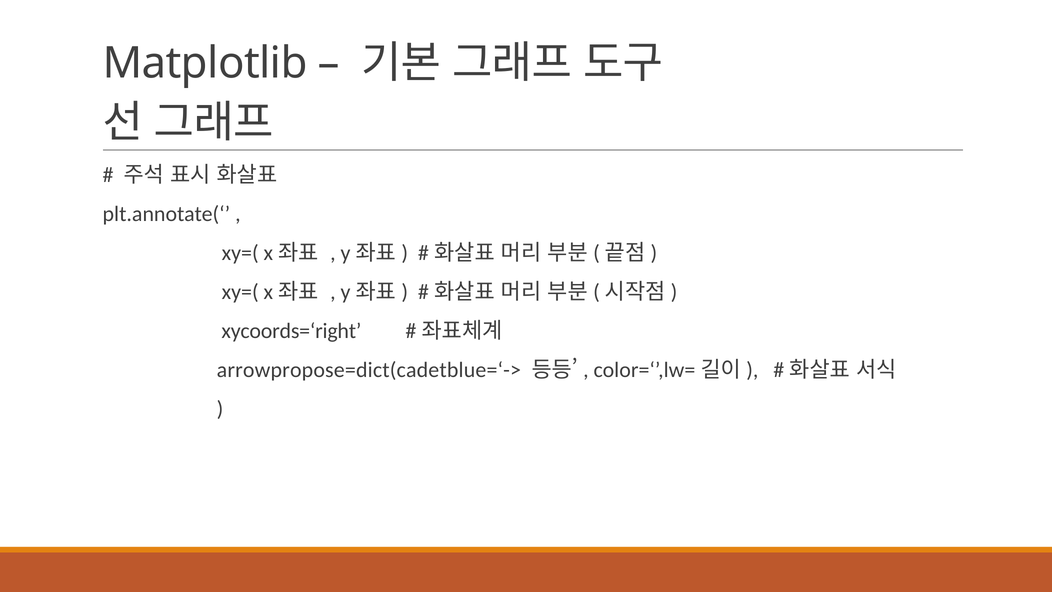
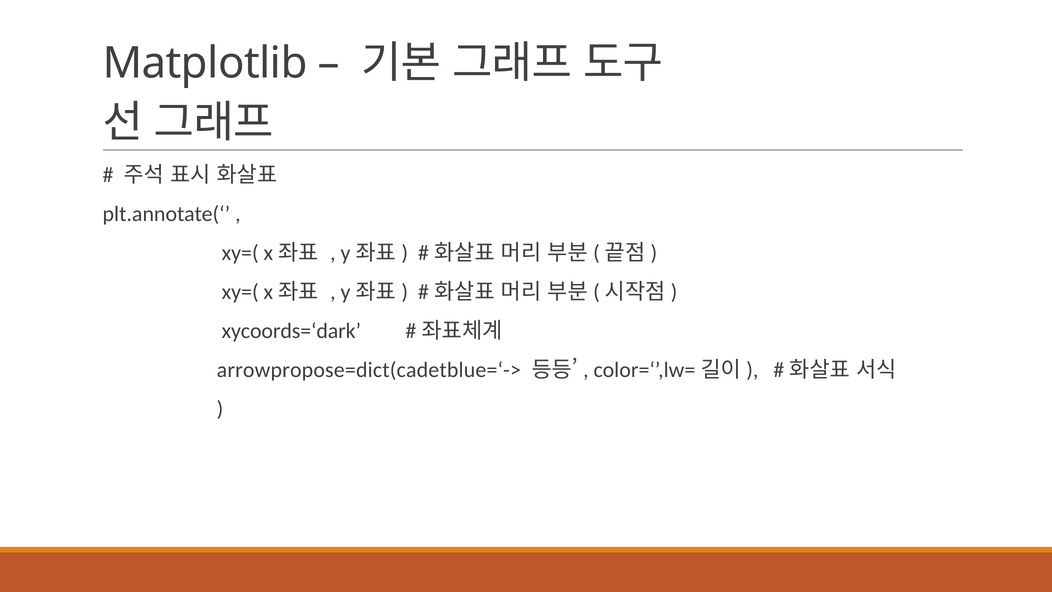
xycoords=‘right: xycoords=‘right -> xycoords=‘dark
